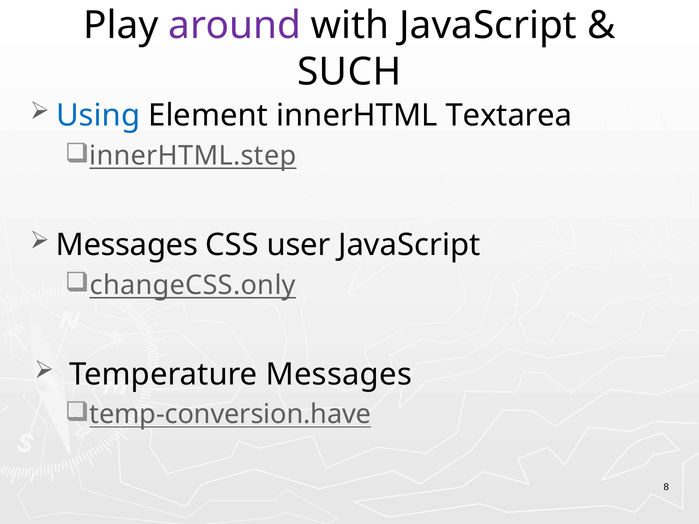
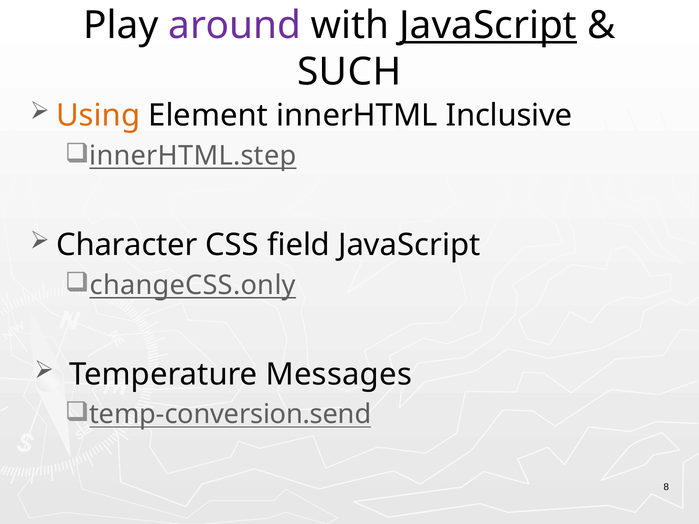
JavaScript at (488, 26) underline: none -> present
Using colour: blue -> orange
Textarea: Textarea -> Inclusive
Messages at (127, 245): Messages -> Character
user: user -> field
temp-conversion.have: temp-conversion.have -> temp-conversion.send
